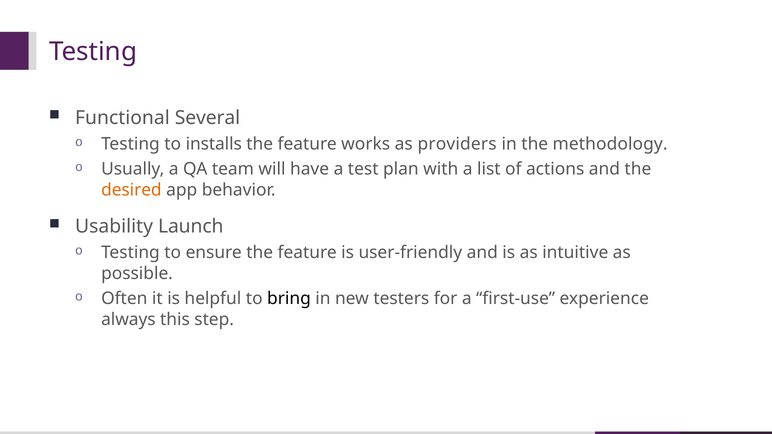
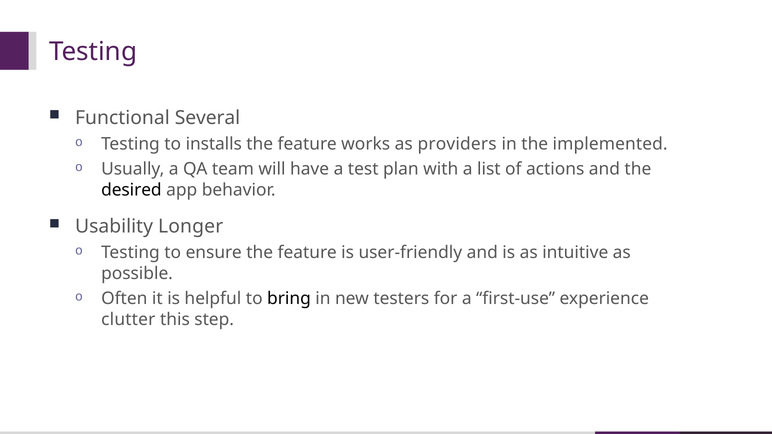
methodology: methodology -> implemented
desired colour: orange -> black
Launch: Launch -> Longer
always: always -> clutter
